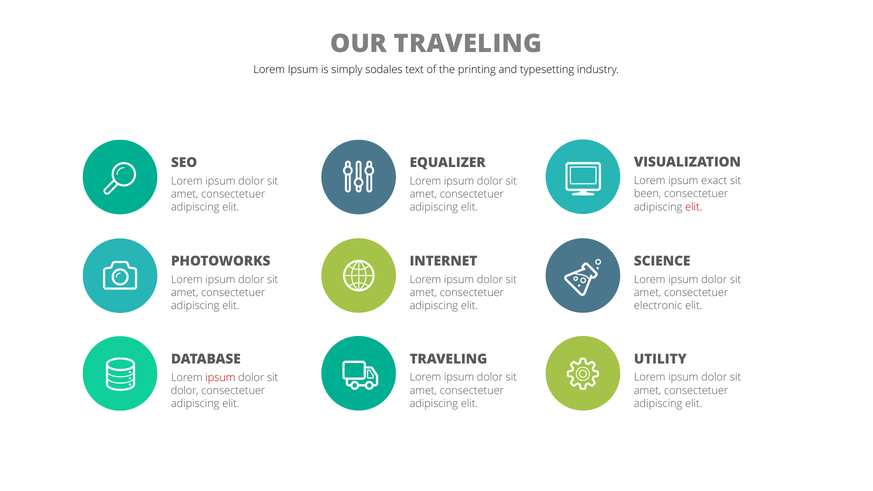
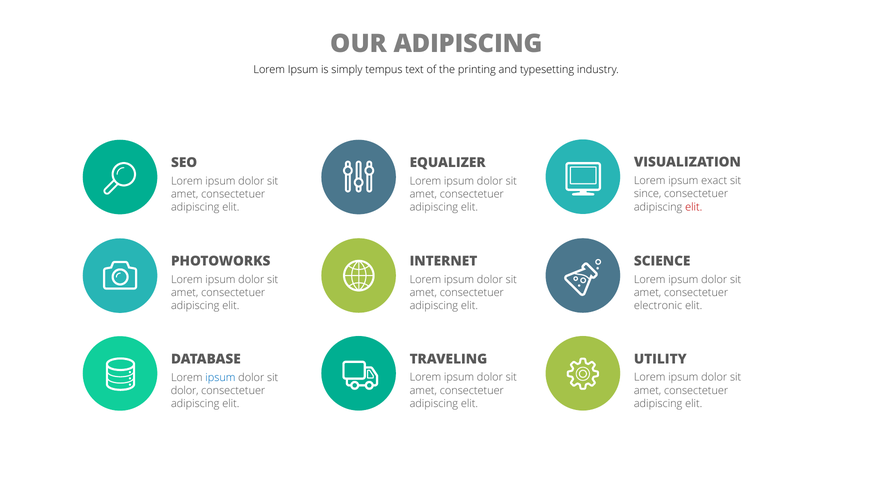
OUR TRAVELING: TRAVELING -> ADIPISCING
sodales: sodales -> tempus
been: been -> since
ipsum at (220, 378) colour: red -> blue
